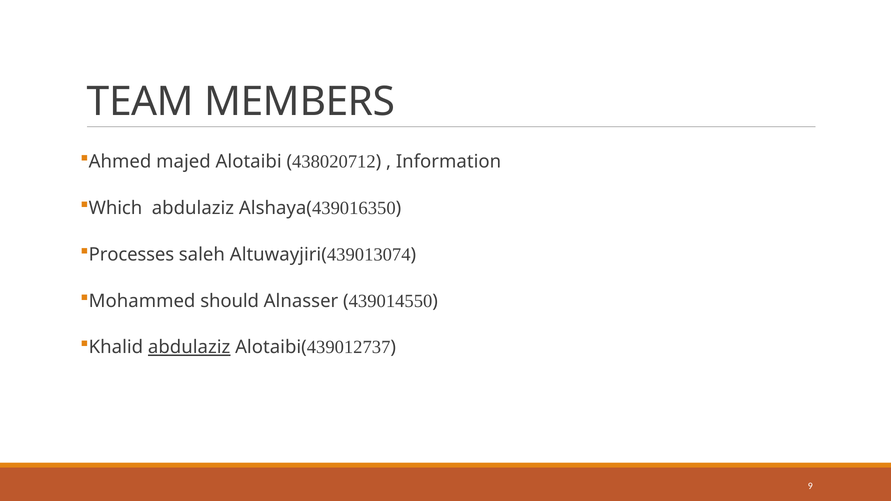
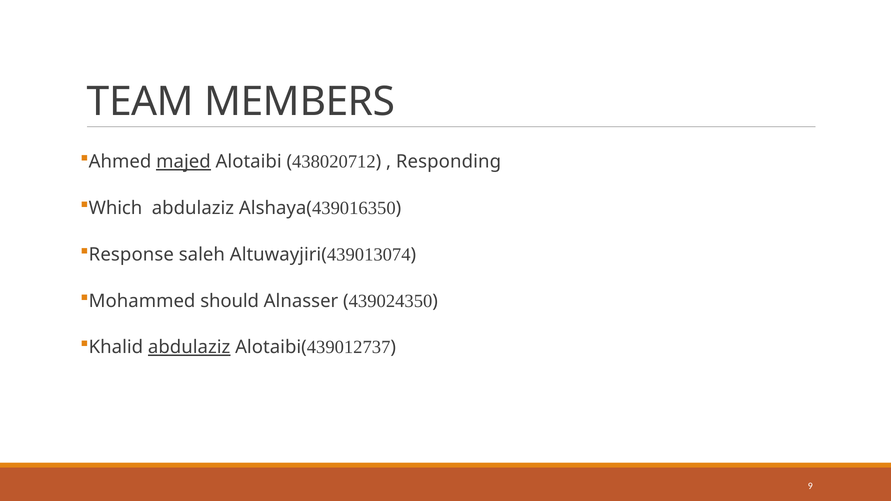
majed underline: none -> present
Information: Information -> Responding
Processes: Processes -> Response
439014550: 439014550 -> 439024350
